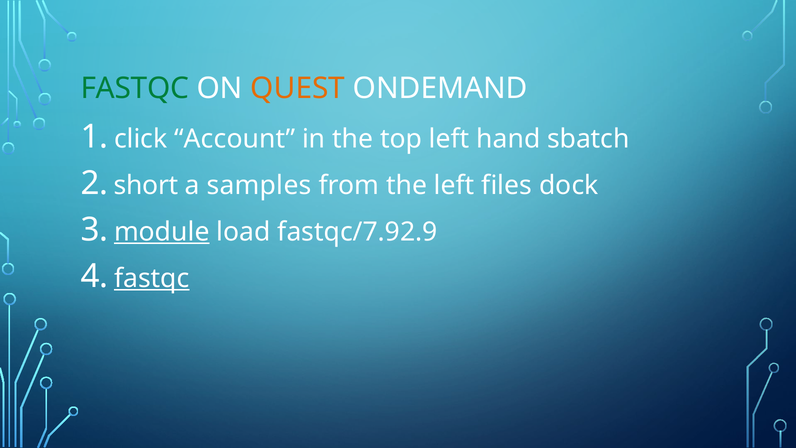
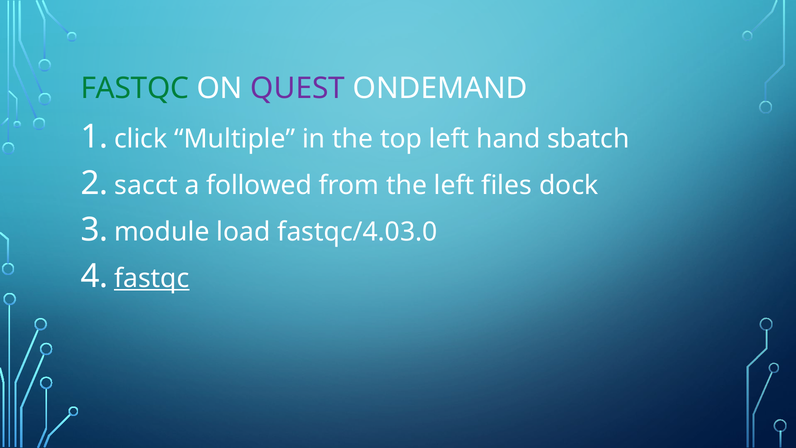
QUEST colour: orange -> purple
Account: Account -> Multiple
short: short -> sacct
samples: samples -> followed
module underline: present -> none
fastqc/7.92.9: fastqc/7.92.9 -> fastqc/4.03.0
